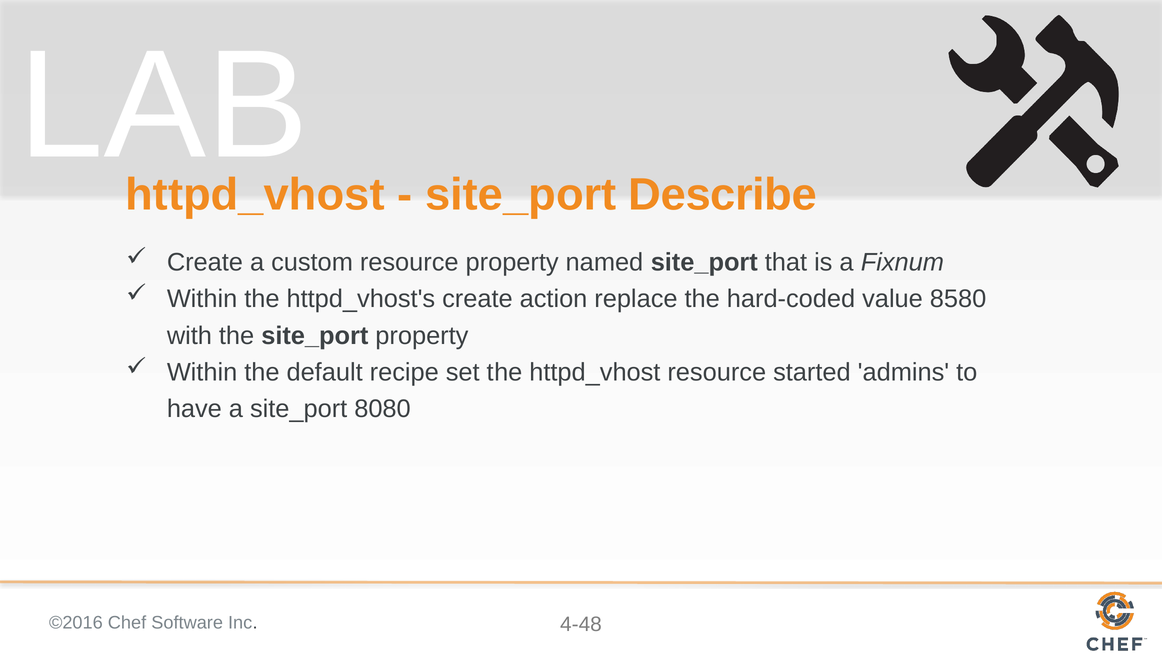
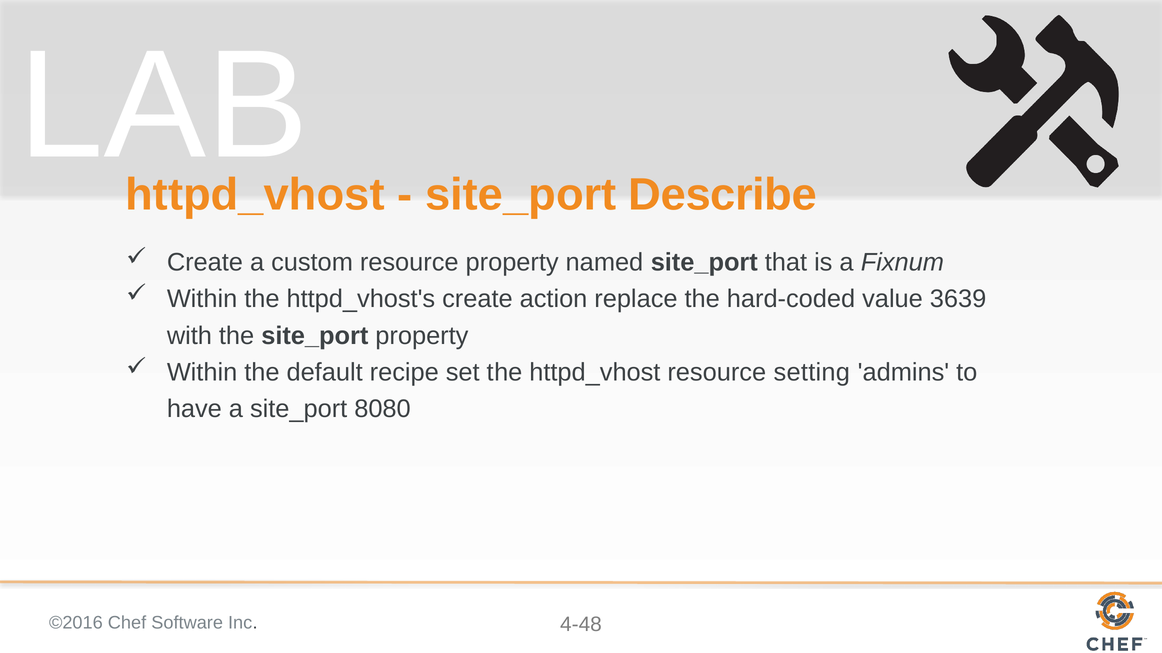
8580: 8580 -> 3639
started: started -> setting
